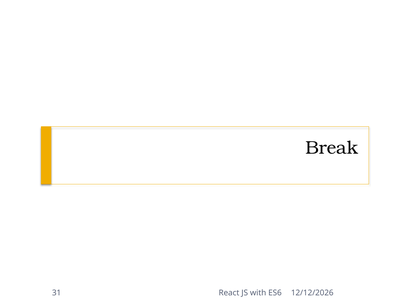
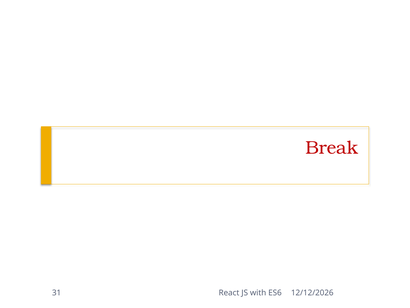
Break colour: black -> red
